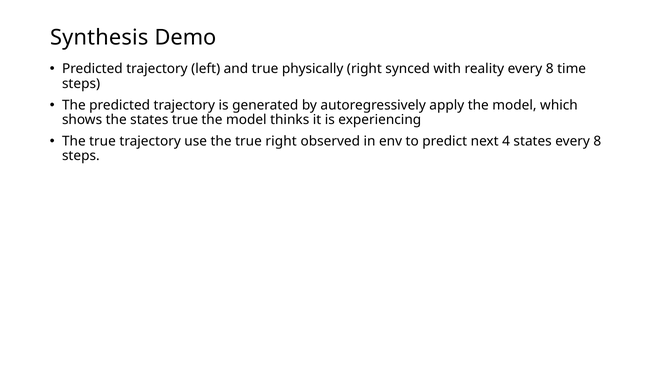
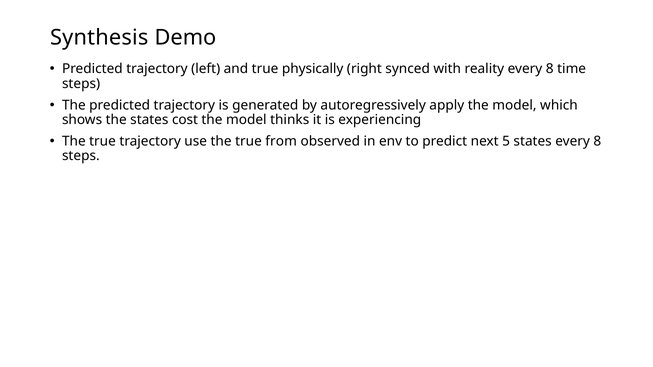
states true: true -> cost
true right: right -> from
4: 4 -> 5
